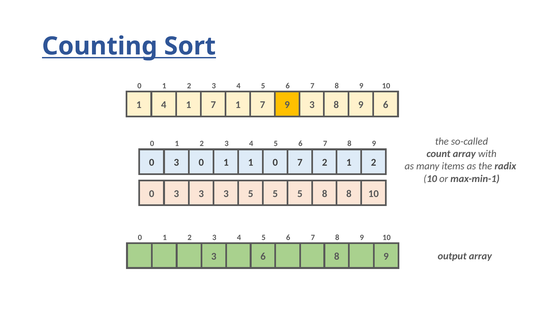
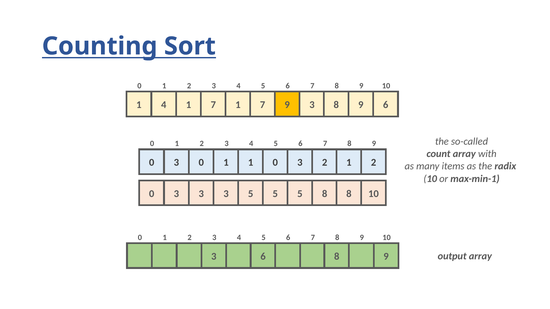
1 0 7: 7 -> 3
